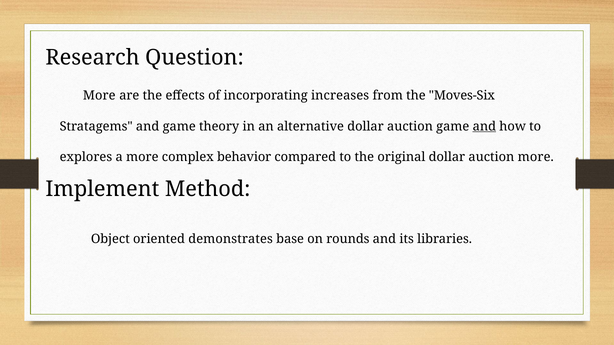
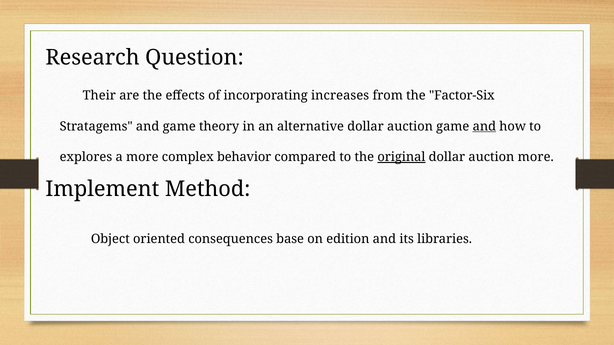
More at (99, 96): More -> Their
Moves-Six: Moves-Six -> Factor-Six
original underline: none -> present
demonstrates: demonstrates -> consequences
rounds: rounds -> edition
